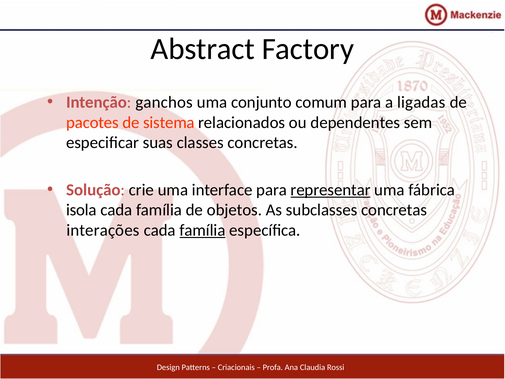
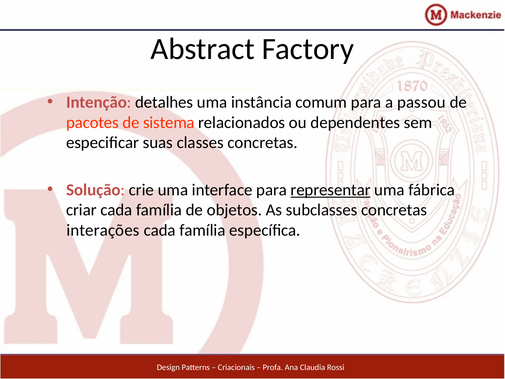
ganchos: ganchos -> detalhes
conjunto: conjunto -> instância
ligadas: ligadas -> passou
isola: isola -> criar
família at (202, 230) underline: present -> none
